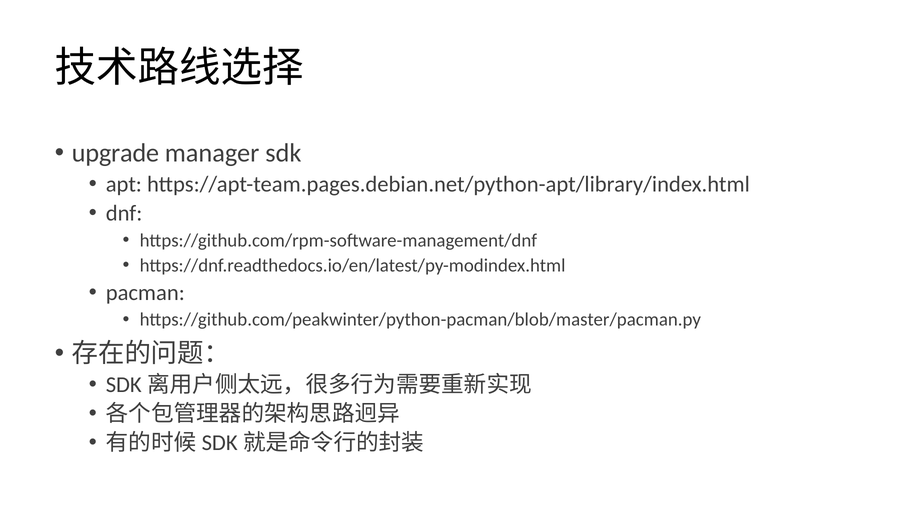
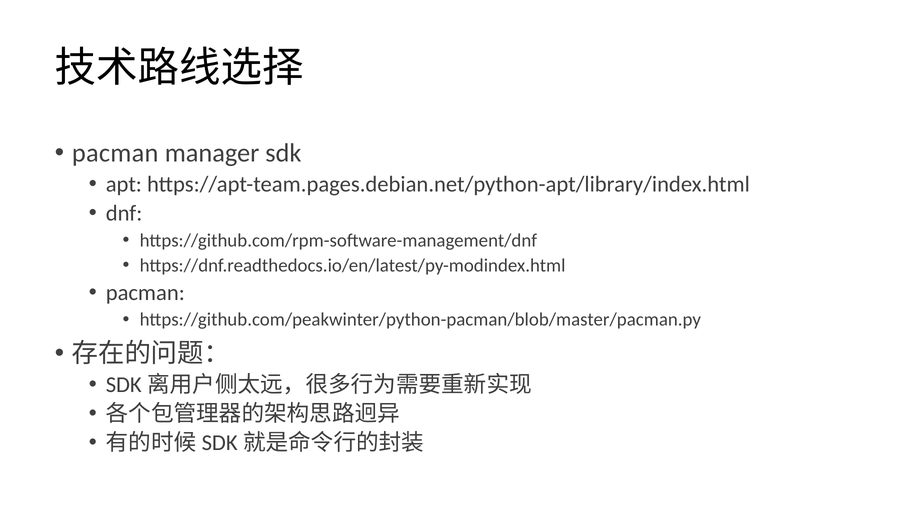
upgrade at (115, 153): upgrade -> pacman
